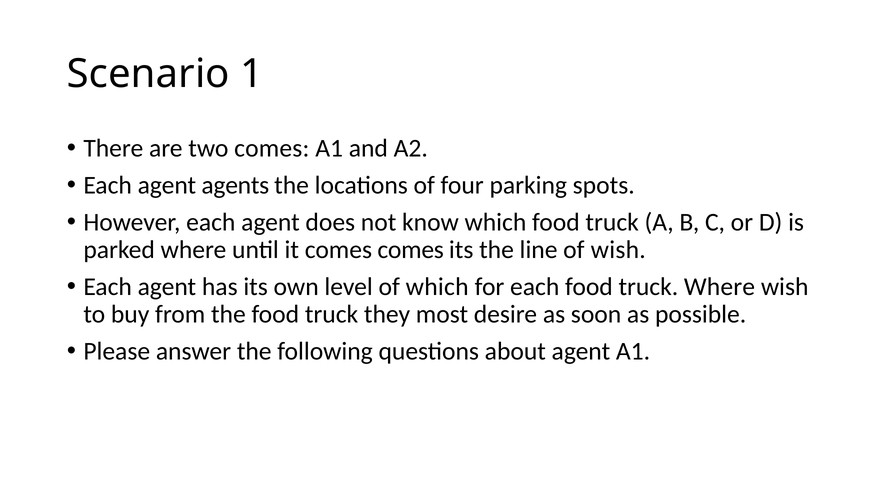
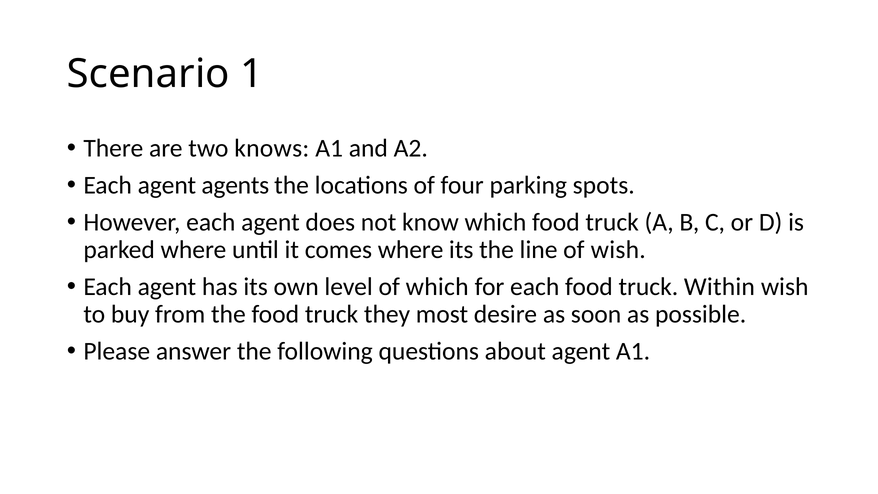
two comes: comes -> knows
comes comes: comes -> where
truck Where: Where -> Within
